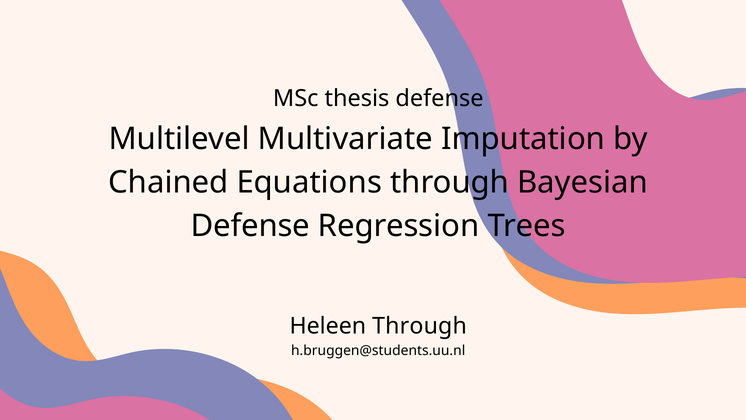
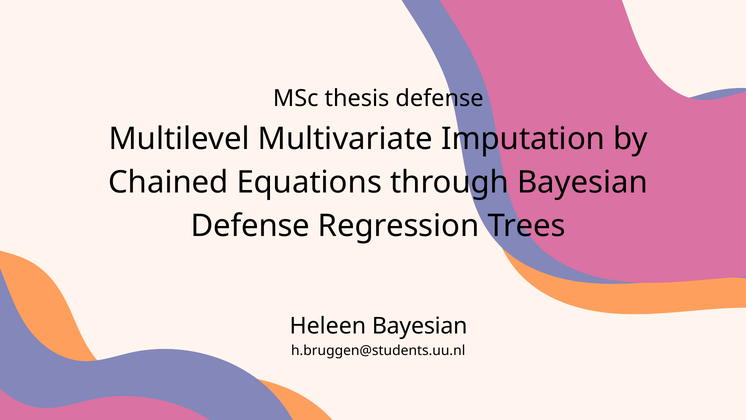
Heleen Through: Through -> Bayesian
